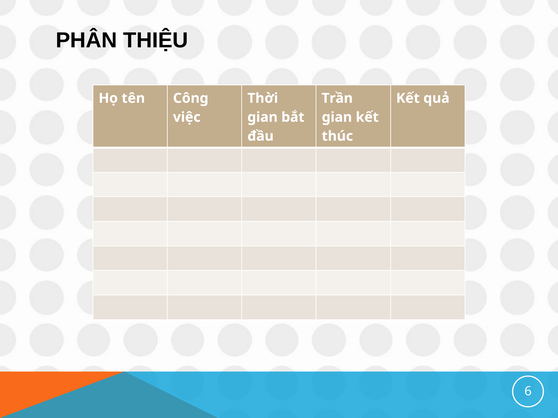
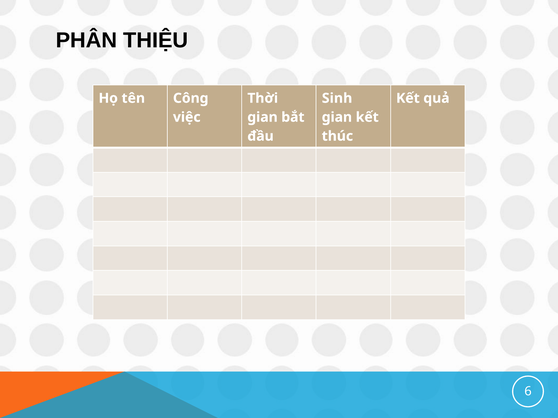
Trần: Trần -> Sinh
